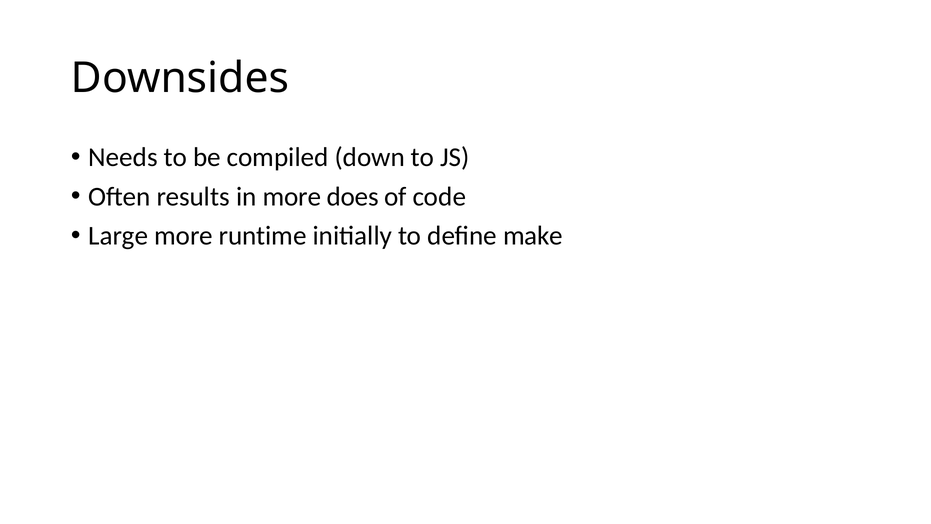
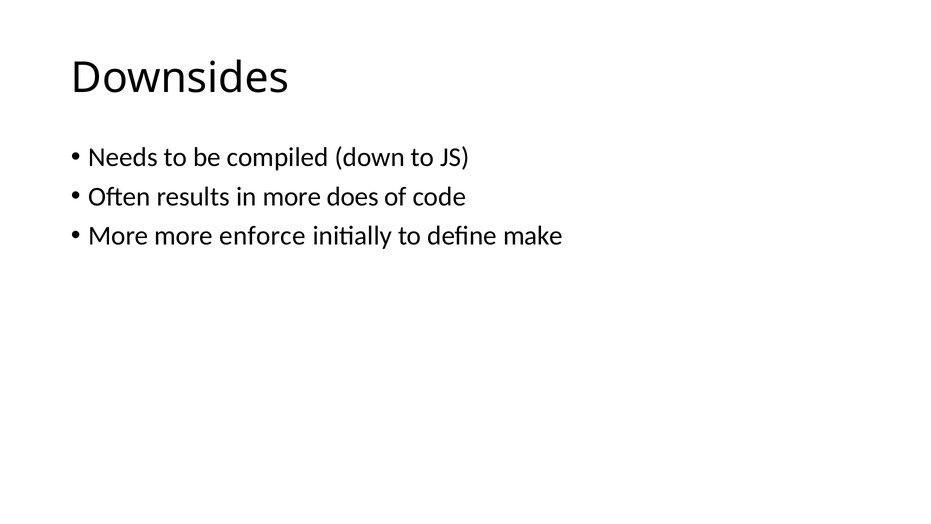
Large at (118, 235): Large -> More
runtime: runtime -> enforce
